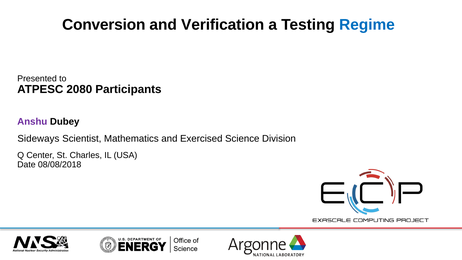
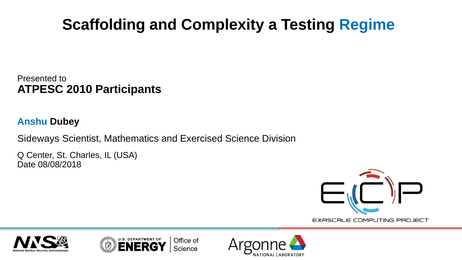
Conversion: Conversion -> Scaffolding
Verification: Verification -> Complexity
2080: 2080 -> 2010
Anshu colour: purple -> blue
